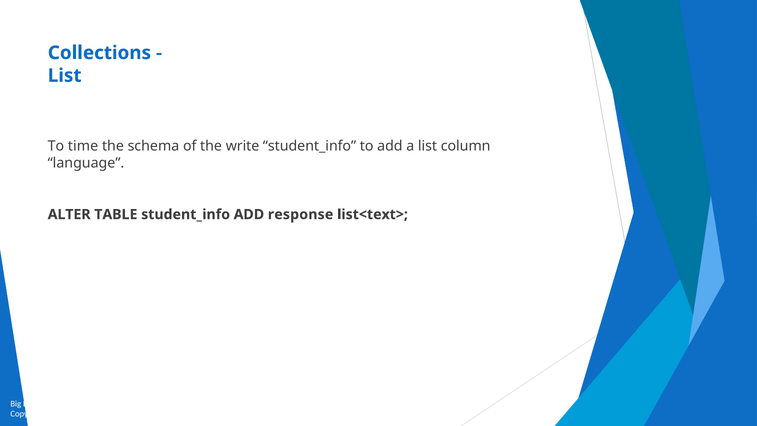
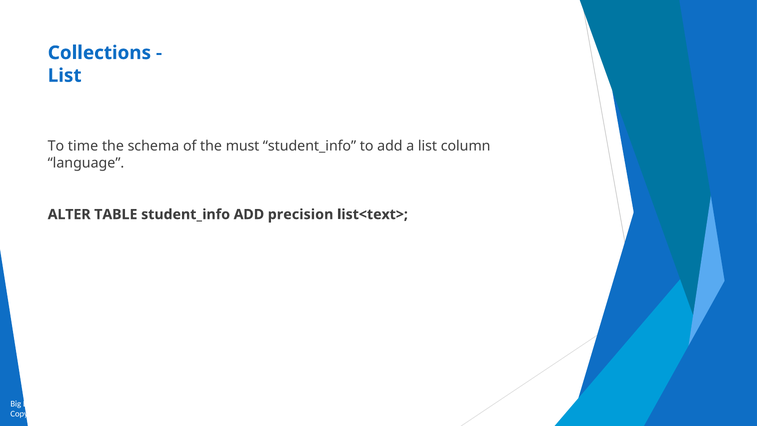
write: write -> must
response: response -> precision
